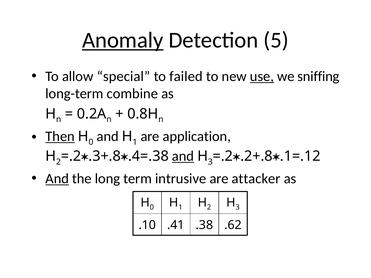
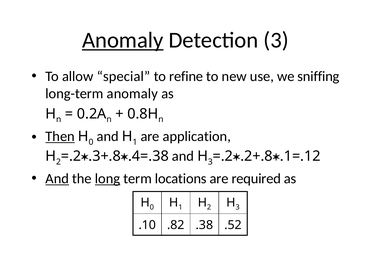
Detection 5: 5 -> 3
failed: failed -> refine
use underline: present -> none
long-term combine: combine -> anomaly
and at (183, 156) underline: present -> none
long underline: none -> present
intrusive: intrusive -> locations
attacker: attacker -> required
.41: .41 -> .82
.62: .62 -> .52
